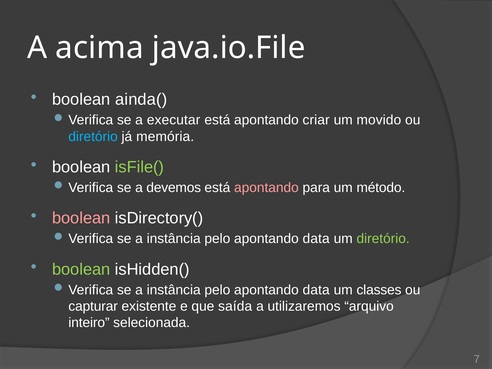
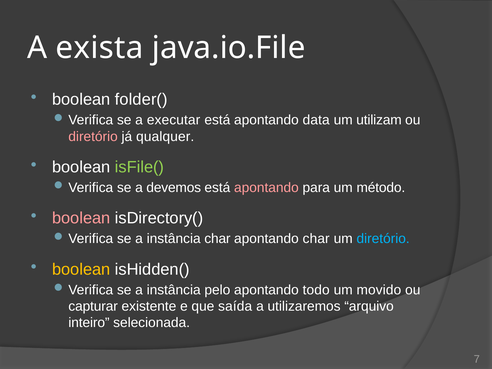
acima: acima -> exista
ainda(: ainda( -> folder(
criar: criar -> data
movido: movido -> utilizam
diretório at (93, 137) colour: light blue -> pink
memória: memória -> qualquer
pelo at (217, 239): pelo -> char
data at (316, 239): data -> char
diretório at (383, 239) colour: light green -> light blue
boolean at (81, 269) colour: light green -> yellow
data at (316, 290): data -> todo
classes: classes -> movido
